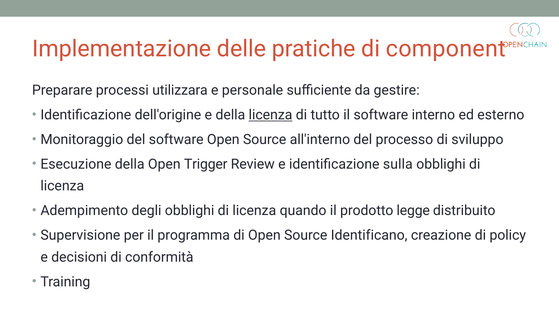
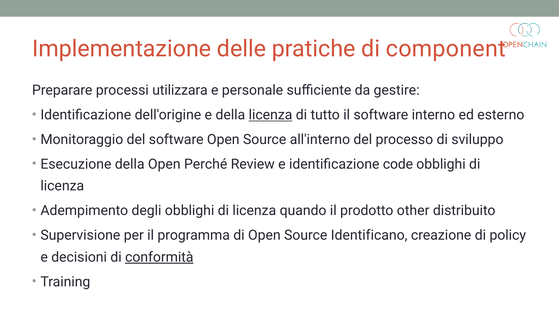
Trigger: Trigger -> Perché
sulla: sulla -> code
legge: legge -> other
conformità underline: none -> present
